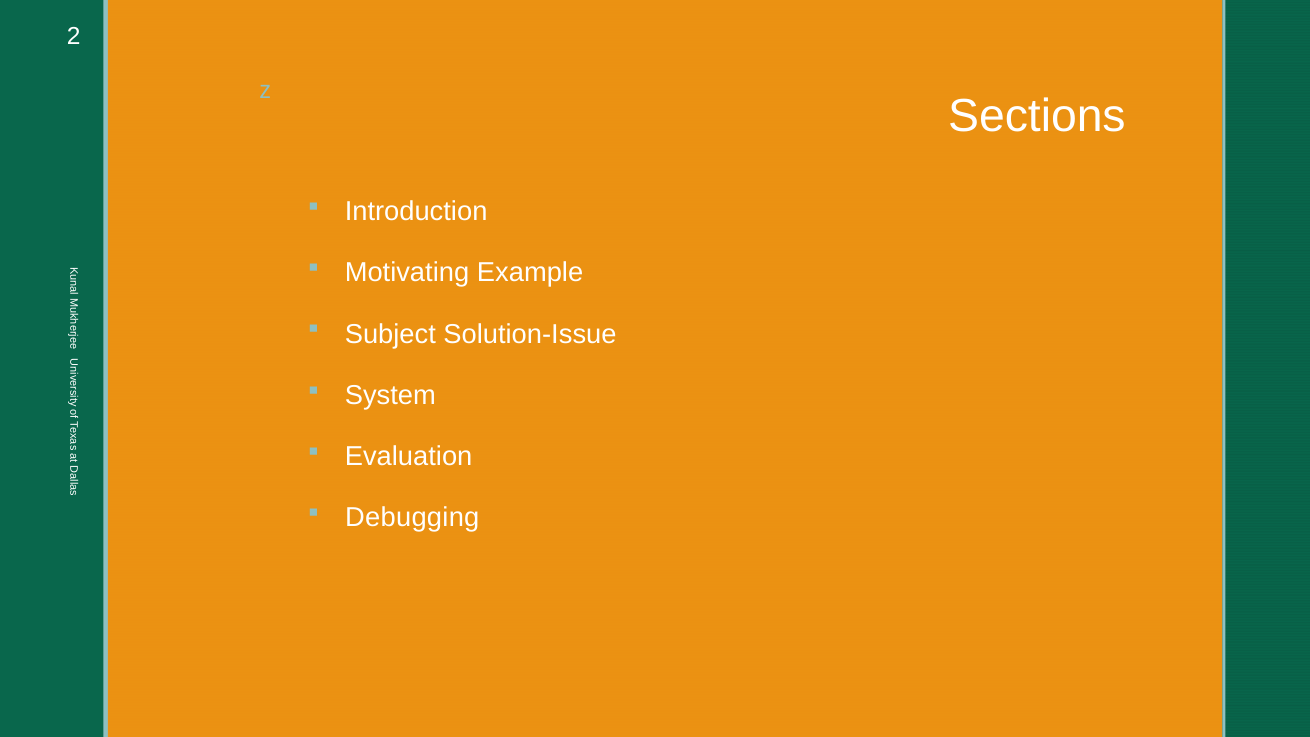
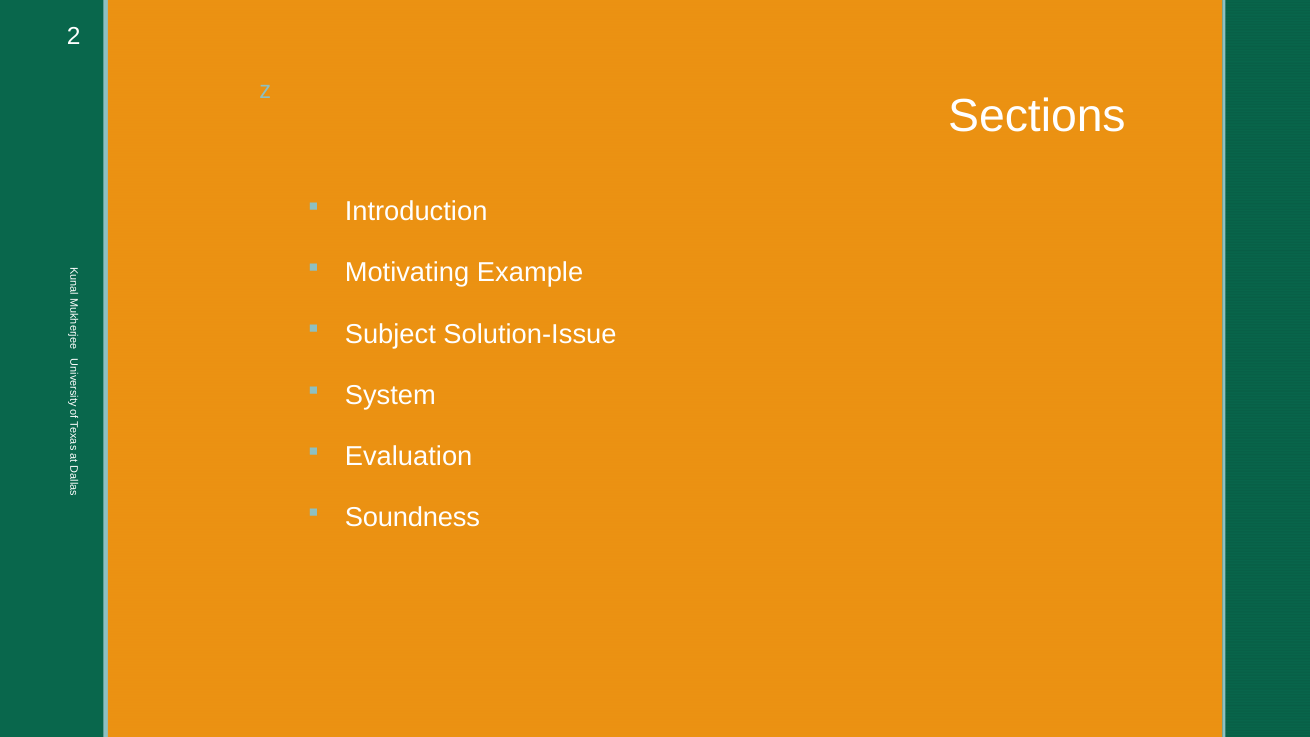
Debugging: Debugging -> Soundness
